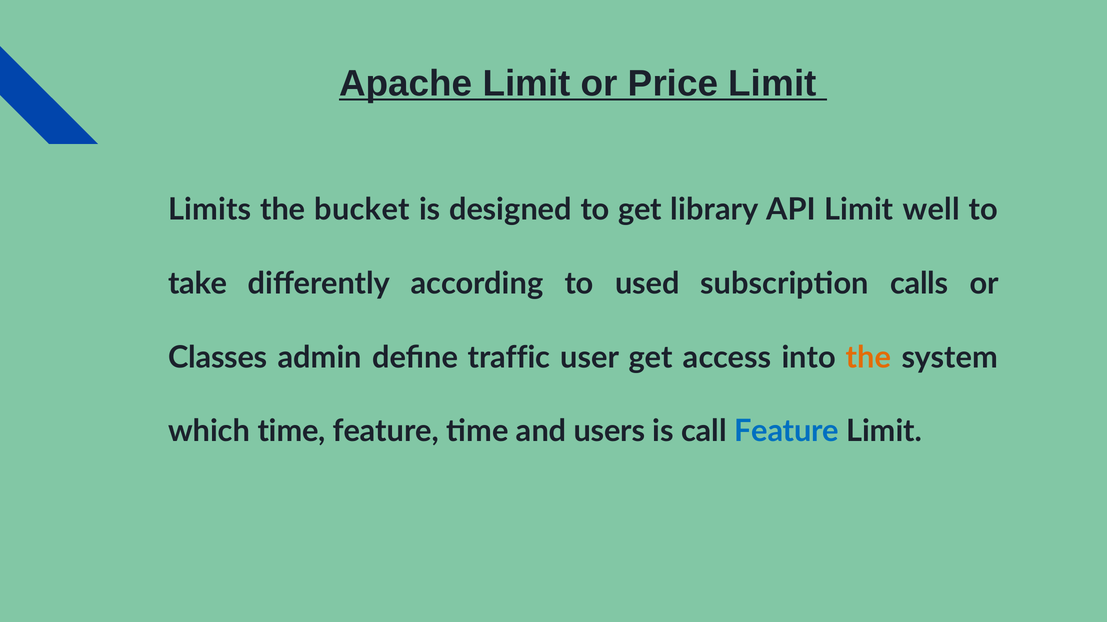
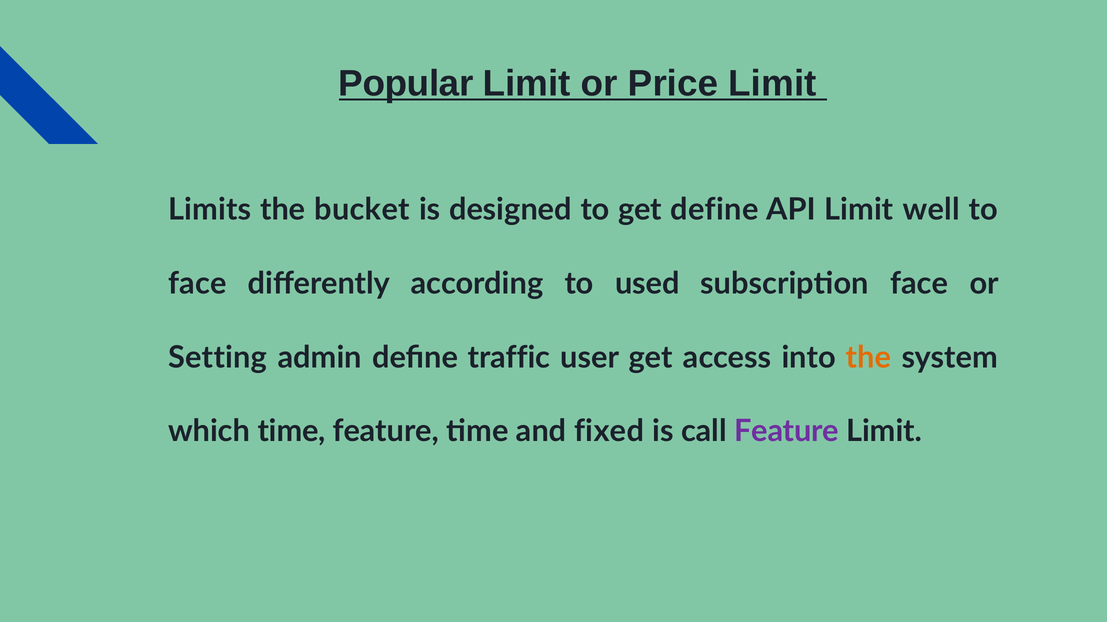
Apache: Apache -> Popular
get library: library -> define
take at (198, 284): take -> face
subscription calls: calls -> face
Classes: Classes -> Setting
users: users -> fixed
Feature at (787, 432) colour: blue -> purple
